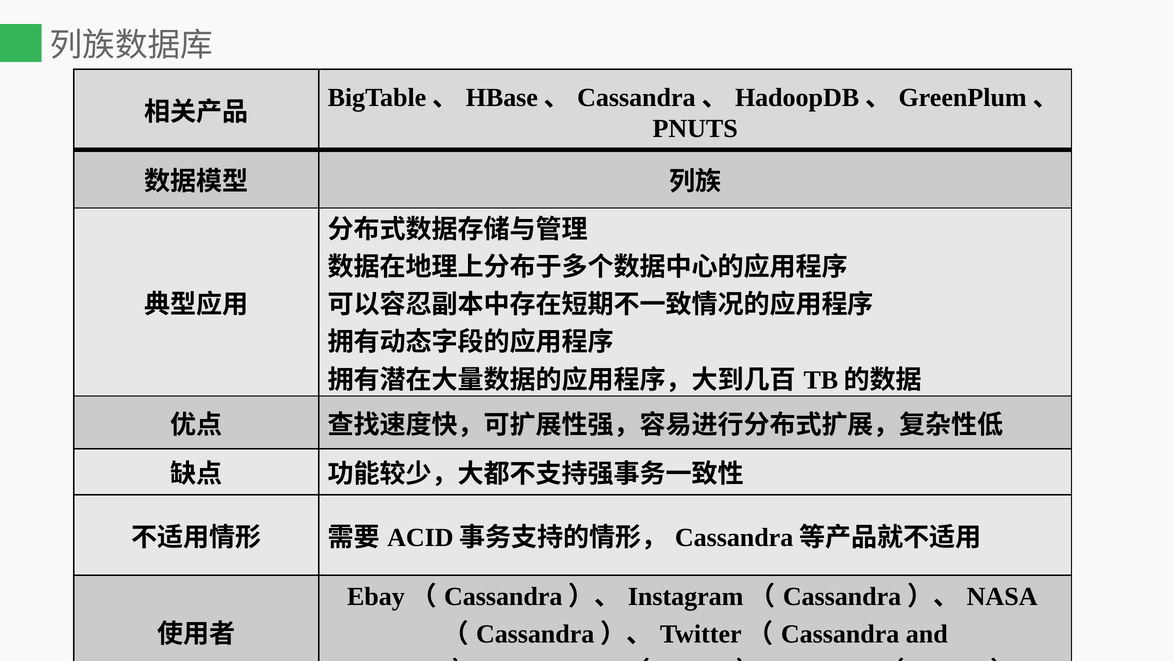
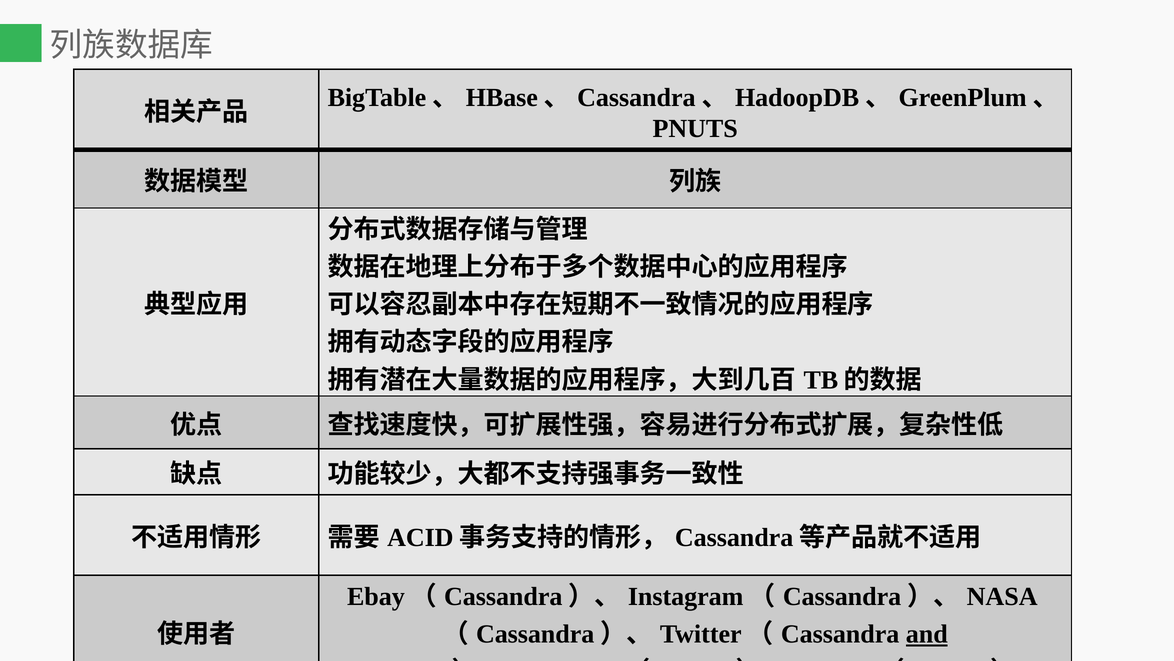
and underline: none -> present
